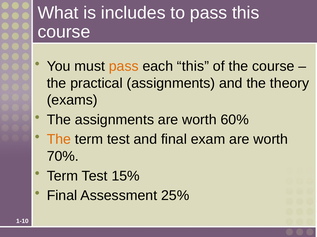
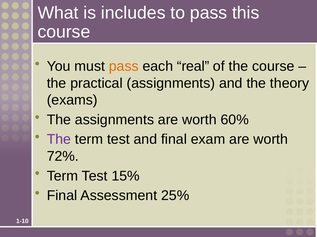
each this: this -> real
The at (59, 140) colour: orange -> purple
70%: 70% -> 72%
